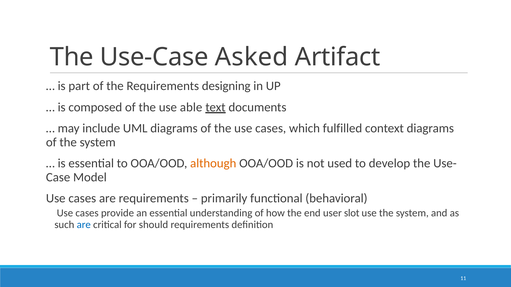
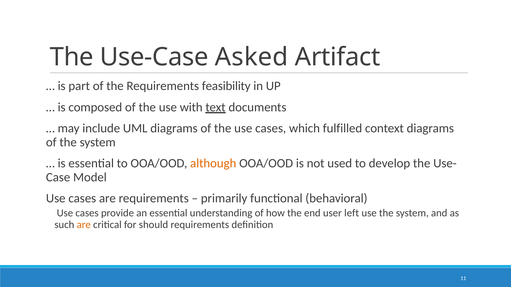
designing: designing -> feasibility
able: able -> with
slot: slot -> left
are at (84, 225) colour: blue -> orange
